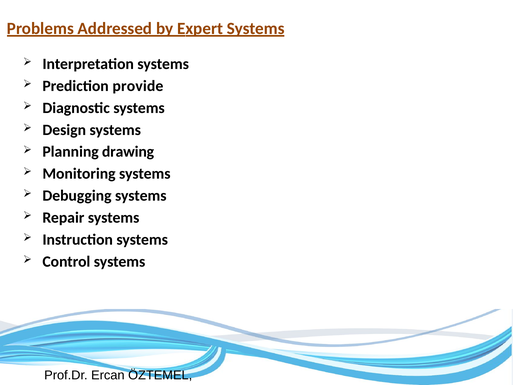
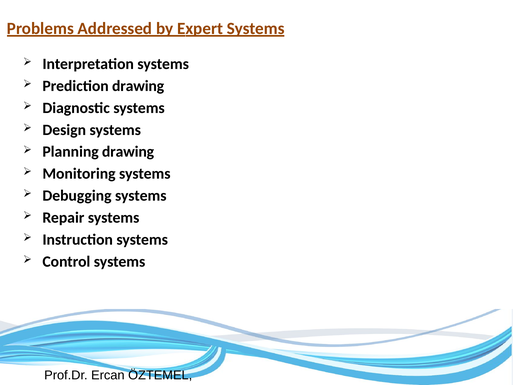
Prediction provide: provide -> drawing
